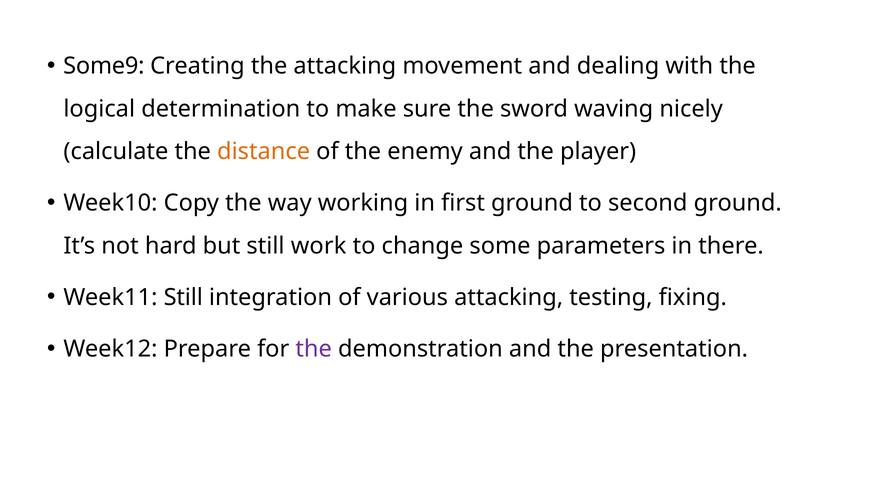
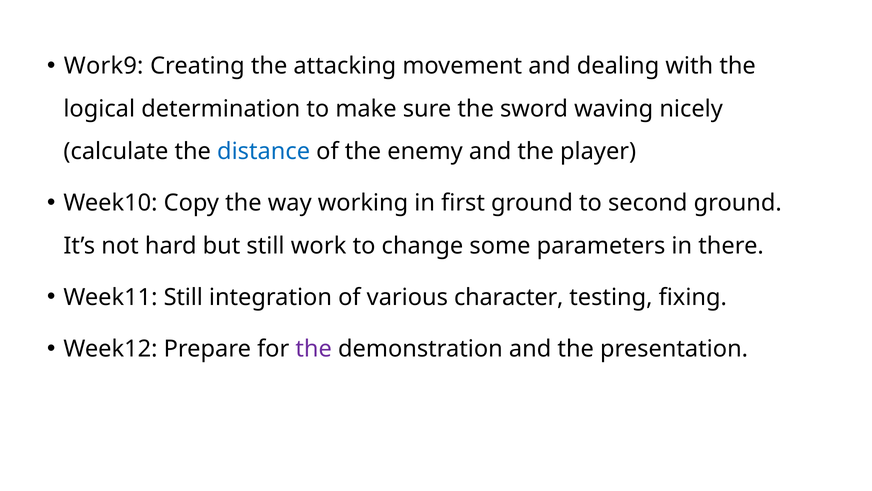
Some9: Some9 -> Work9
distance colour: orange -> blue
various attacking: attacking -> character
